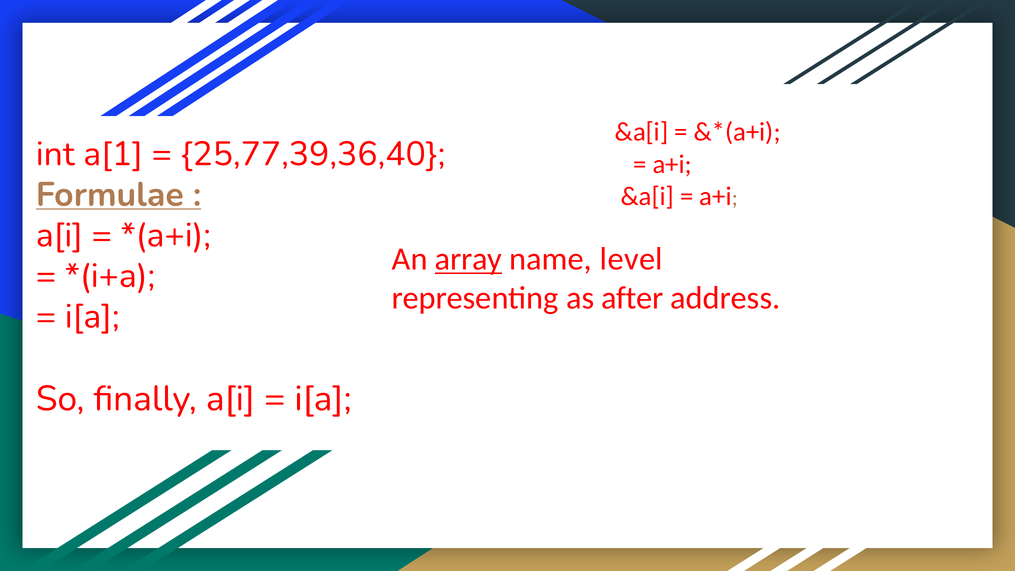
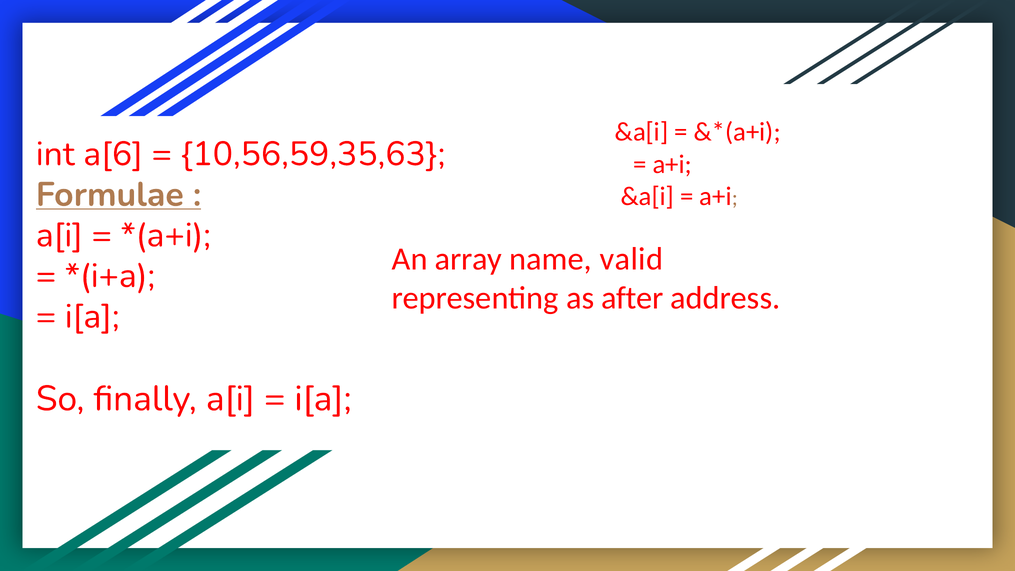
a[1: a[1 -> a[6
25,77,39,36,40: 25,77,39,36,40 -> 10,56,59,35,63
array underline: present -> none
level: level -> valid
